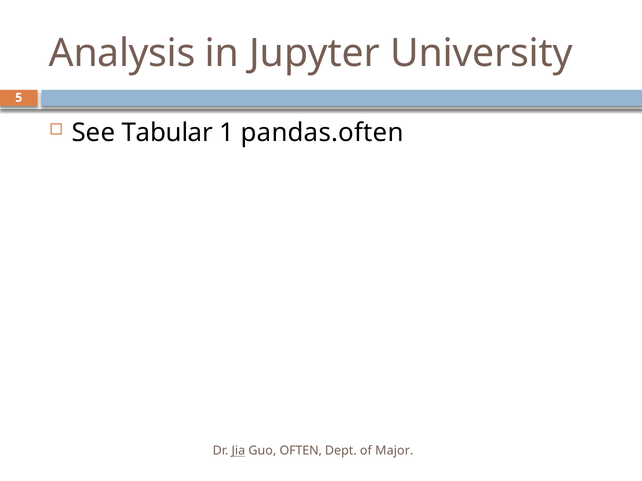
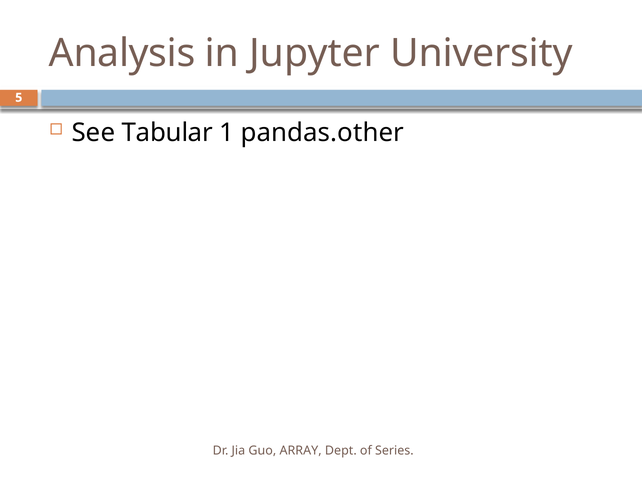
pandas.often: pandas.often -> pandas.other
Jia underline: present -> none
OFTEN: OFTEN -> ARRAY
Major: Major -> Series
